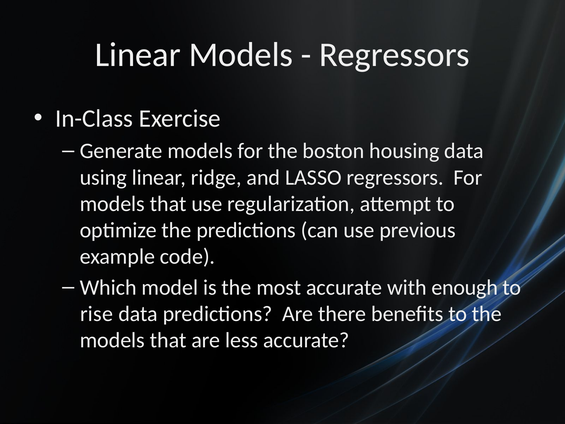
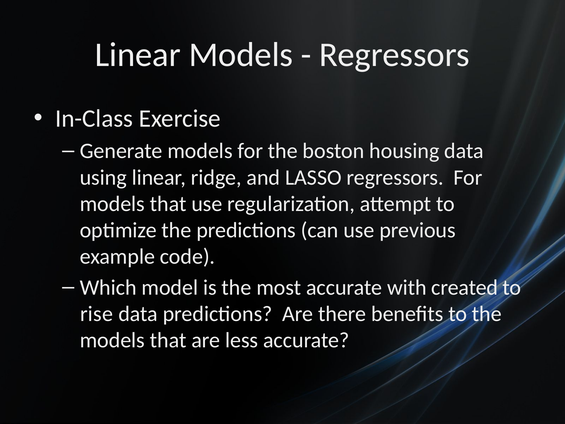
enough: enough -> created
